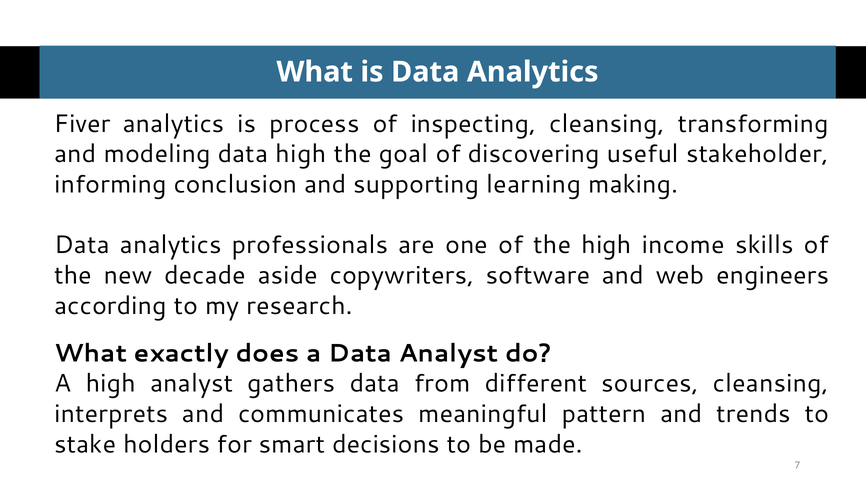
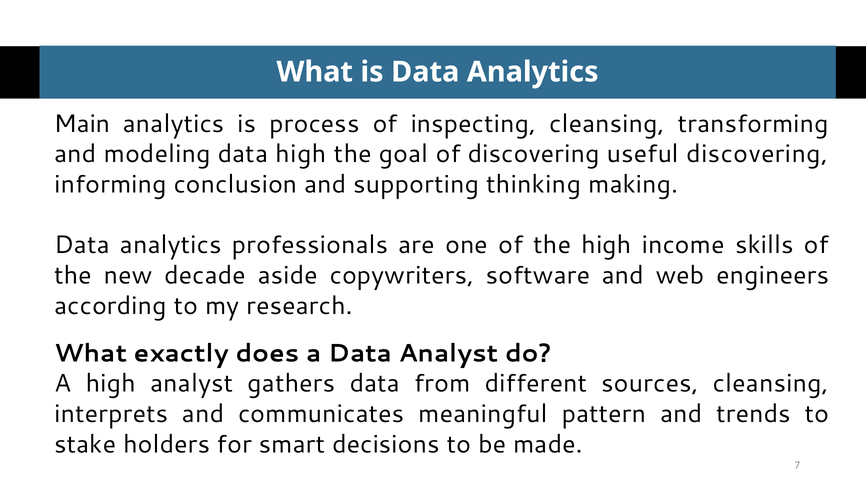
Fiver: Fiver -> Main
useful stakeholder: stakeholder -> discovering
learning: learning -> thinking
